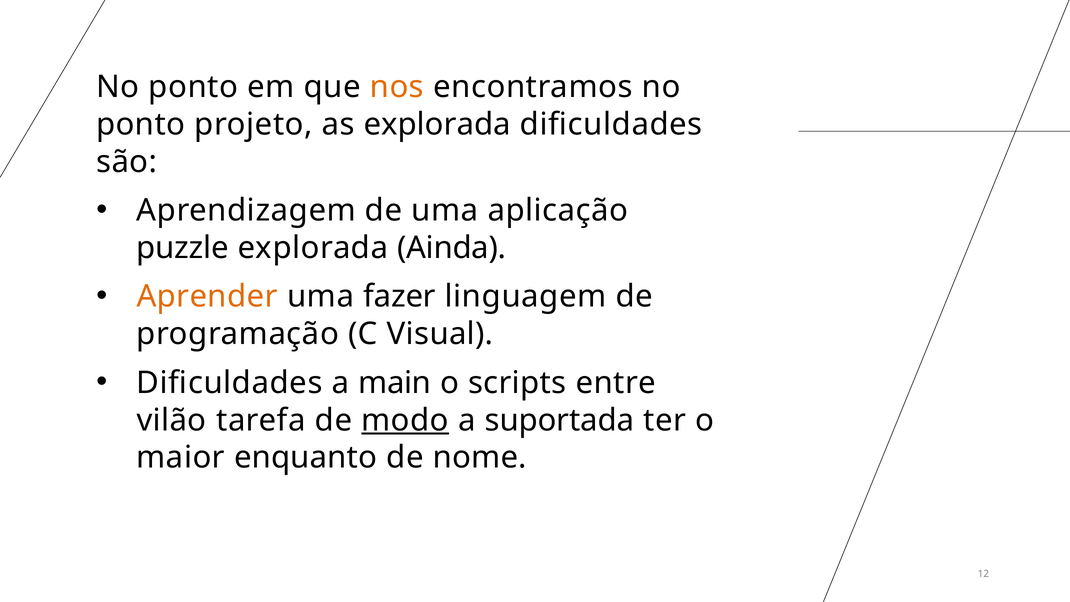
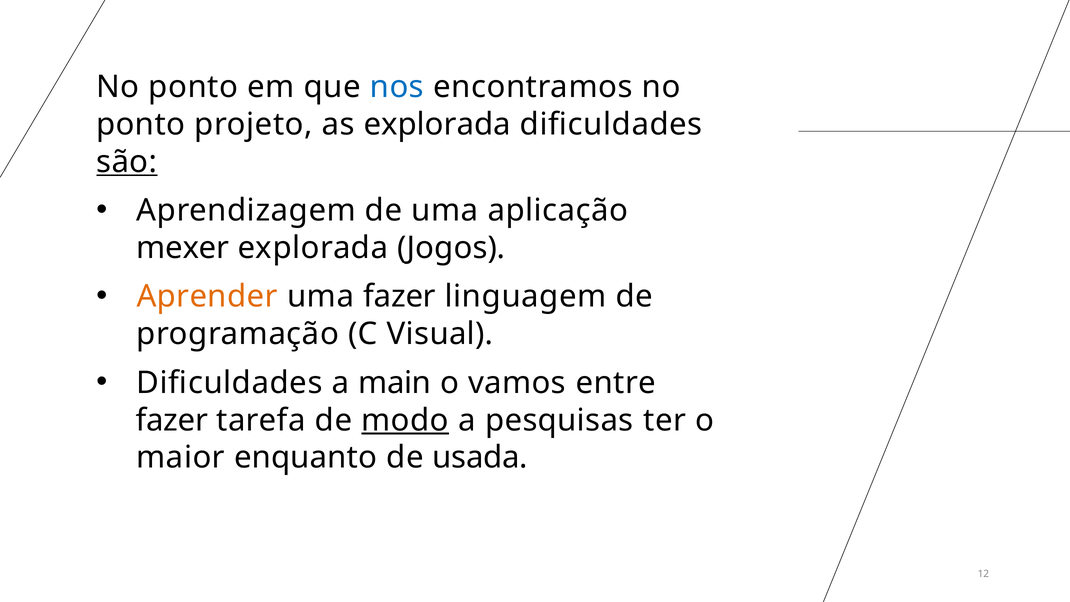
nos colour: orange -> blue
são underline: none -> present
puzzle: puzzle -> mexer
Ainda: Ainda -> Jogos
scripts: scripts -> vamos
vilão at (172, 420): vilão -> fazer
suportada: suportada -> pesquisas
nome: nome -> usada
